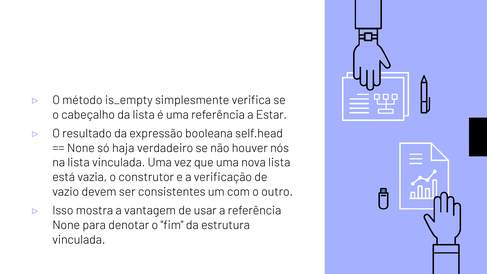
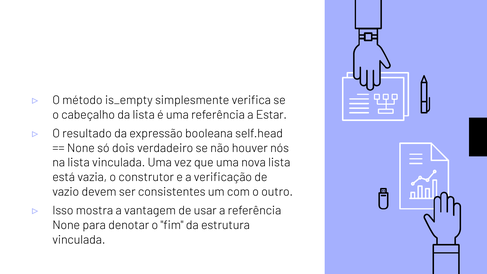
haja: haja -> dois
